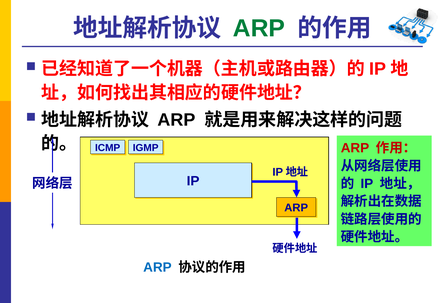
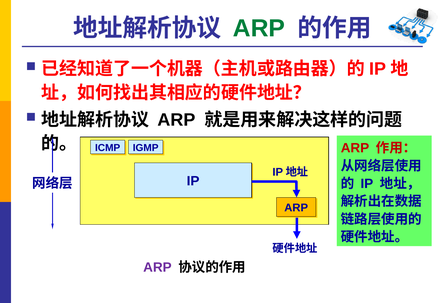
ARP at (157, 268) colour: blue -> purple
